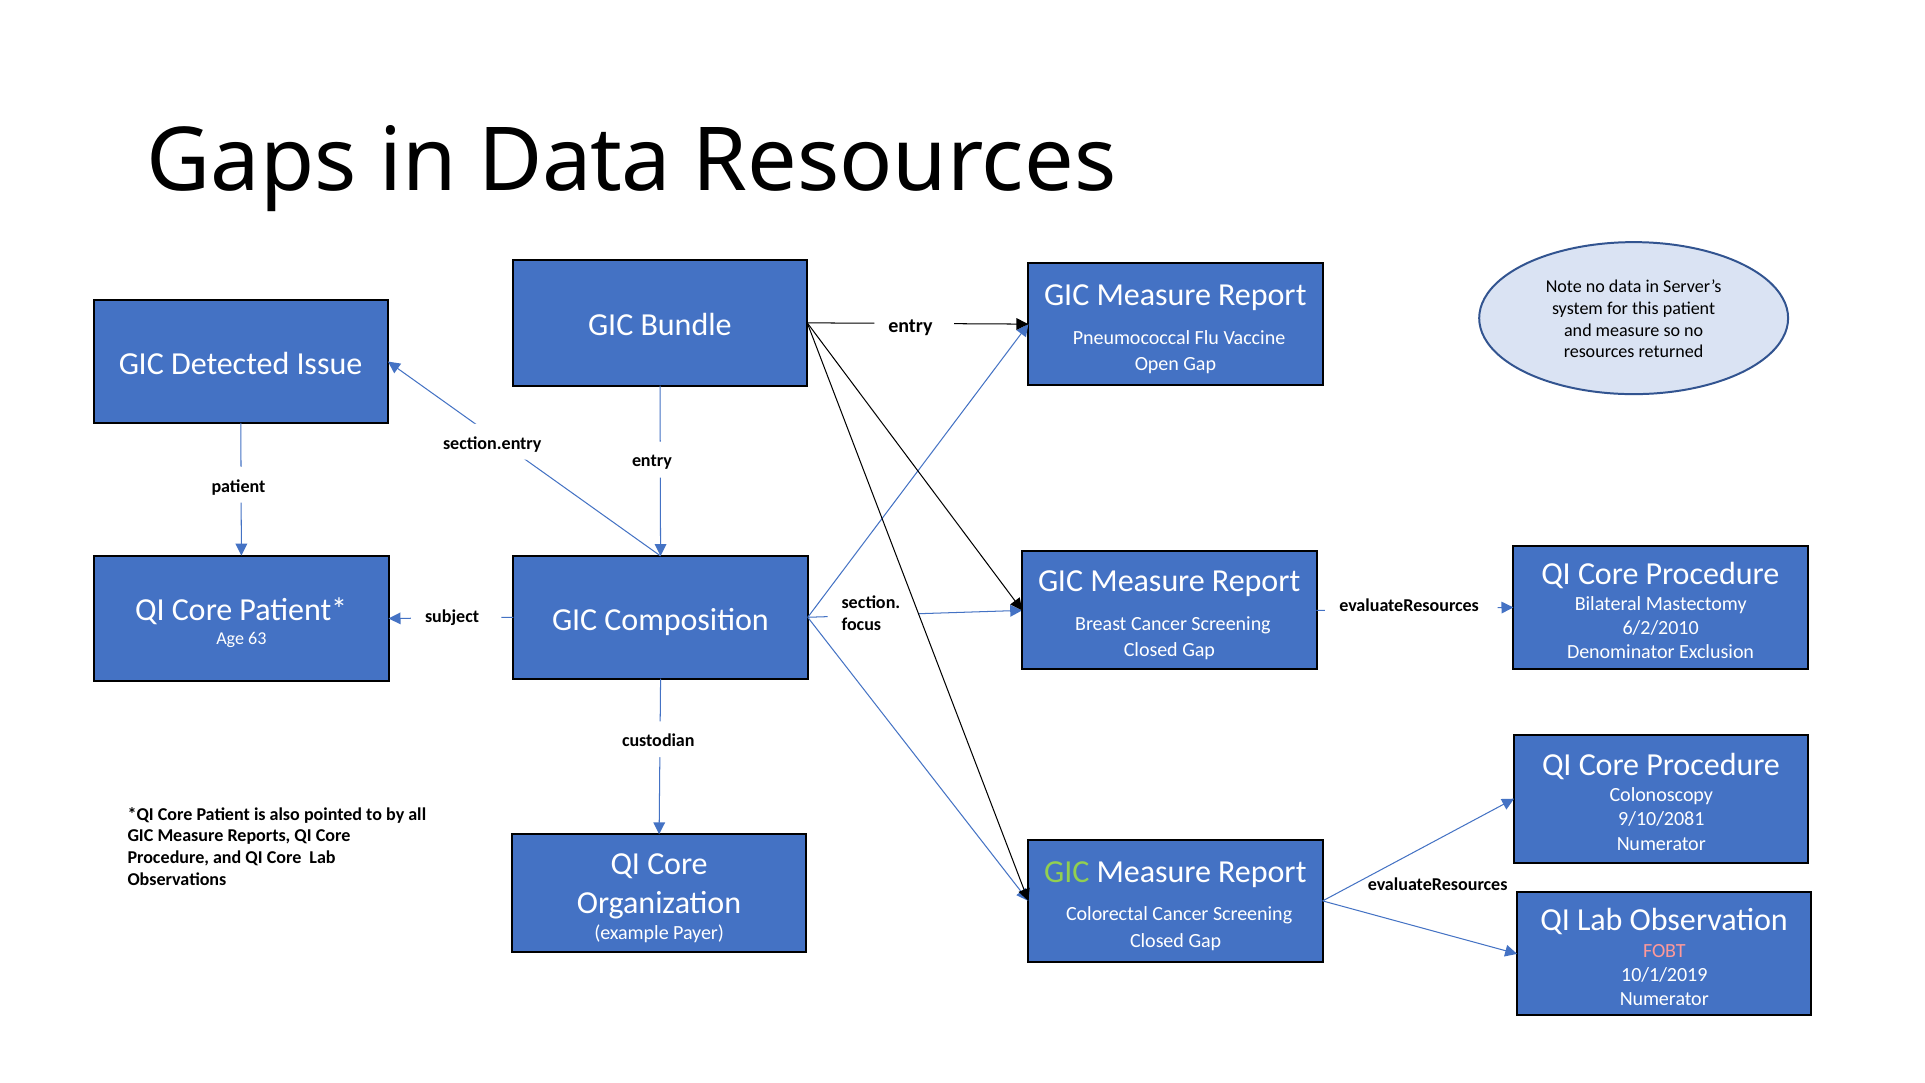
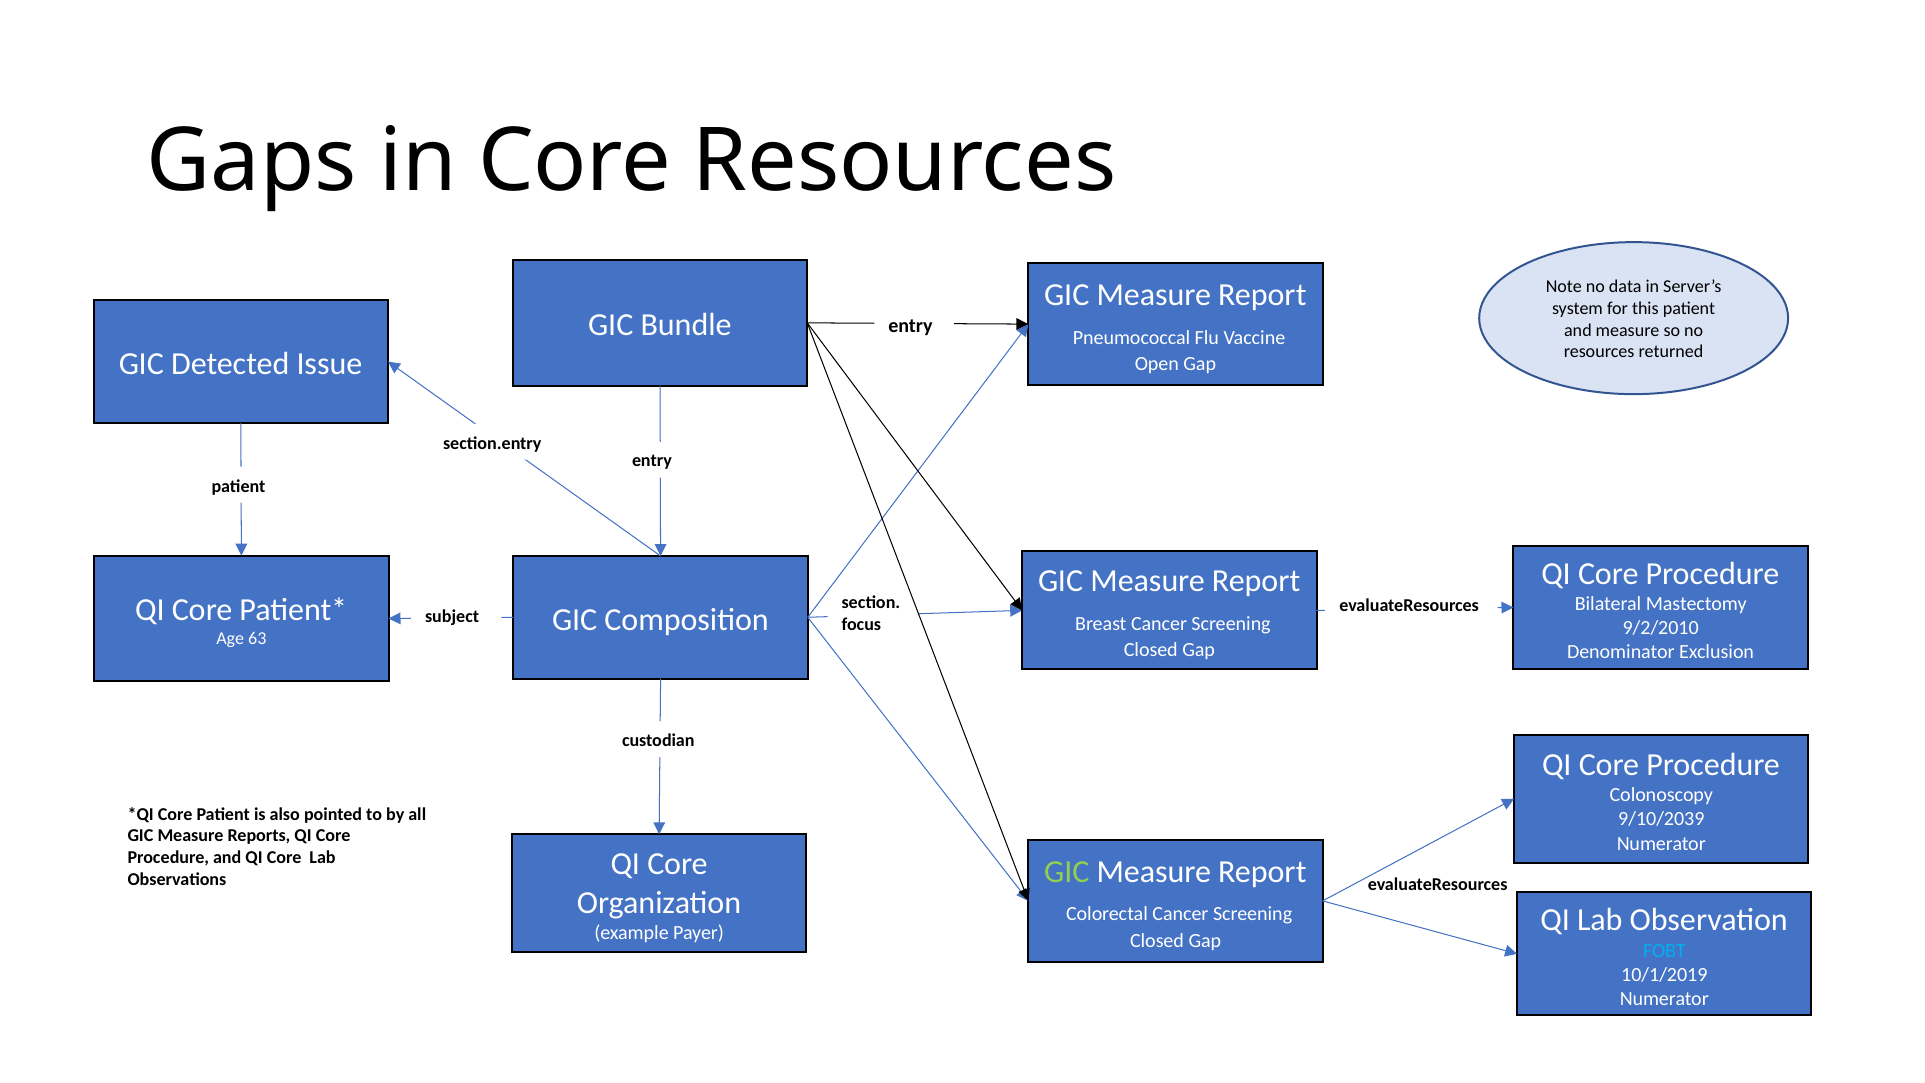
in Data: Data -> Core
6/2/2010: 6/2/2010 -> 9/2/2010
9/10/2081: 9/10/2081 -> 9/10/2039
FOBT colour: pink -> light blue
